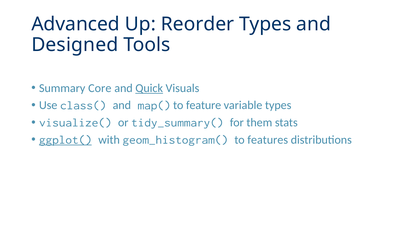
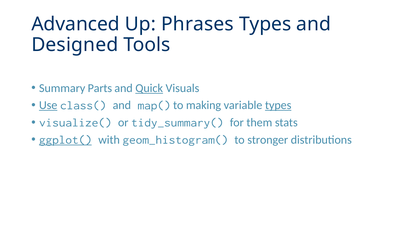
Reorder: Reorder -> Phrases
Core: Core -> Parts
Use underline: none -> present
feature: feature -> making
types at (278, 105) underline: none -> present
features: features -> stronger
